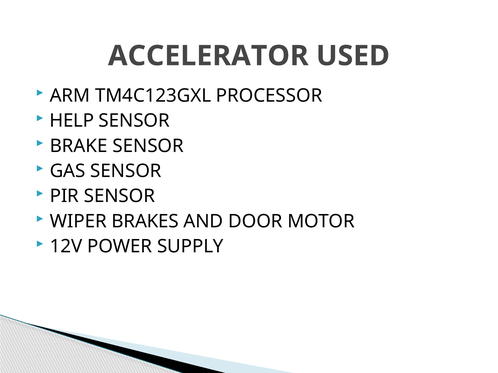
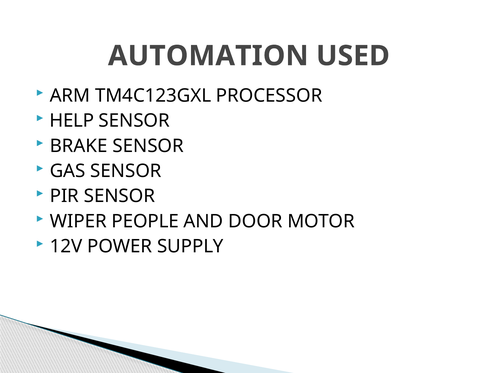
ACCELERATOR: ACCELERATOR -> AUTOMATION
BRAKES: BRAKES -> PEOPLE
